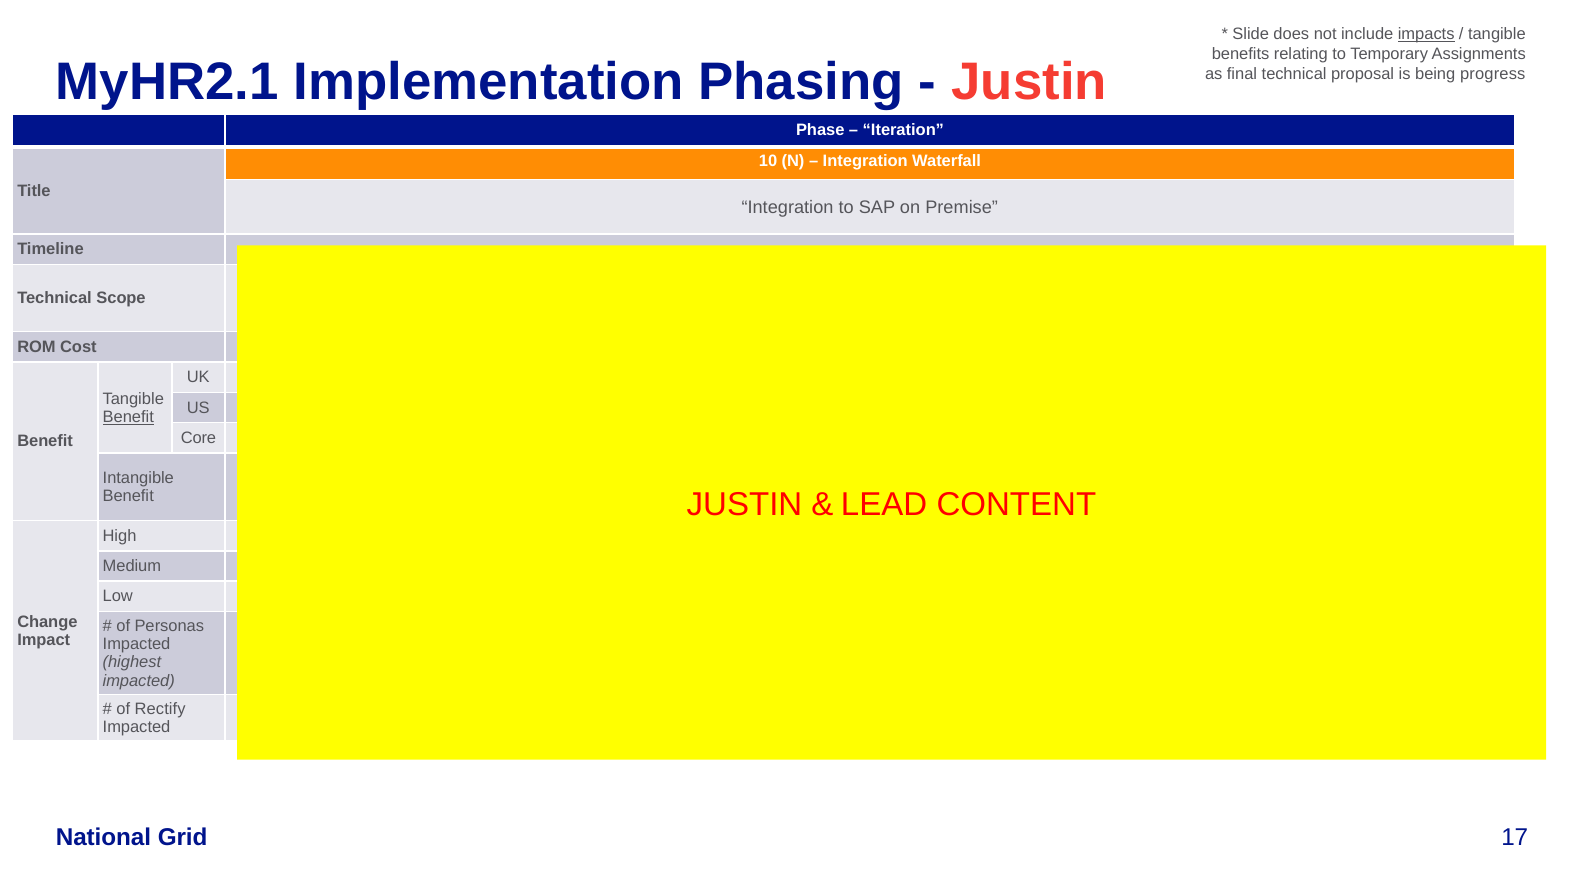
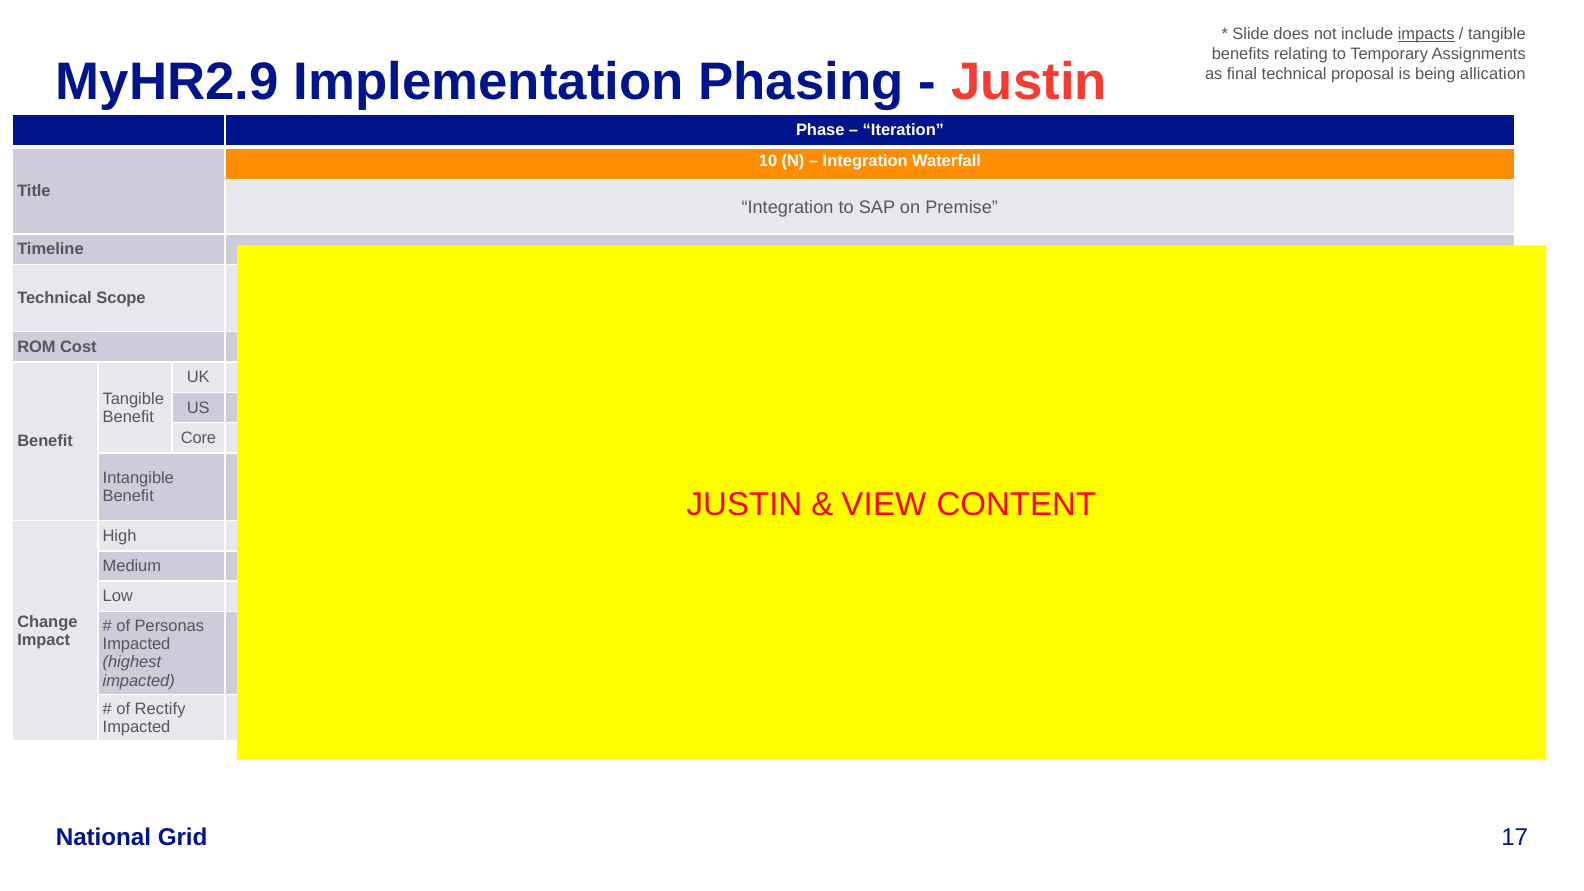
MyHR2.1: MyHR2.1 -> MyHR2.9
progress: progress -> allication
Benefit at (128, 417) underline: present -> none
LEAD: LEAD -> VIEW
